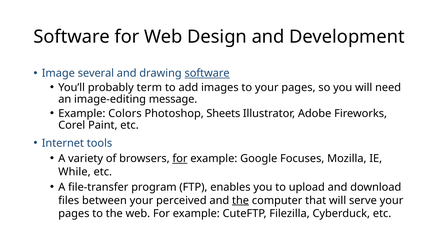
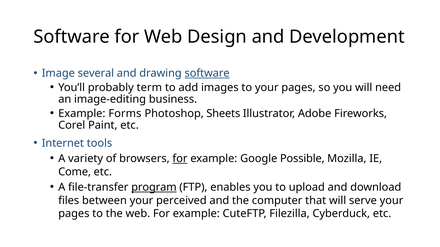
message: message -> business
Colors: Colors -> Forms
Focuses: Focuses -> Possible
While: While -> Come
program underline: none -> present
the at (241, 201) underline: present -> none
